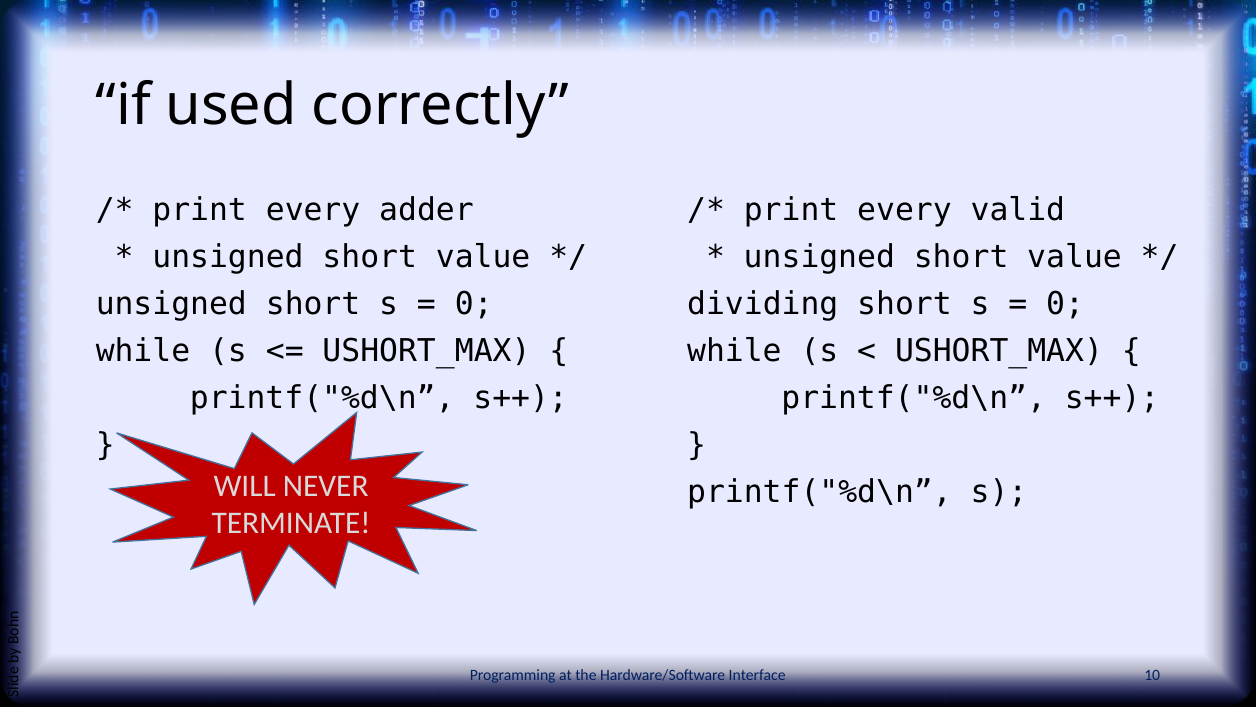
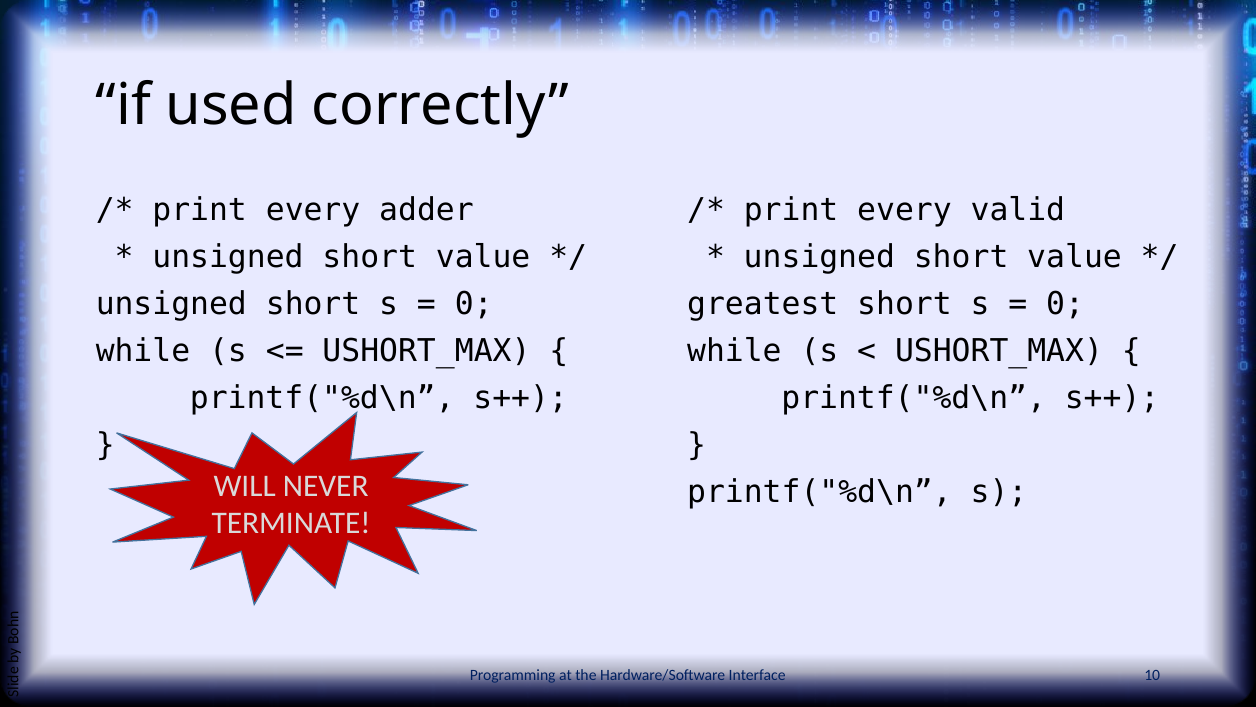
dividing: dividing -> greatest
